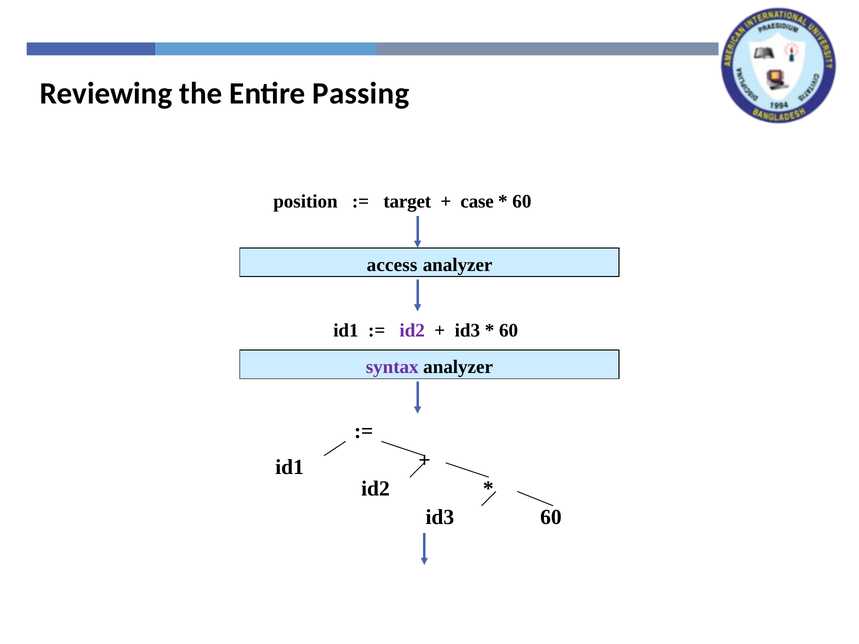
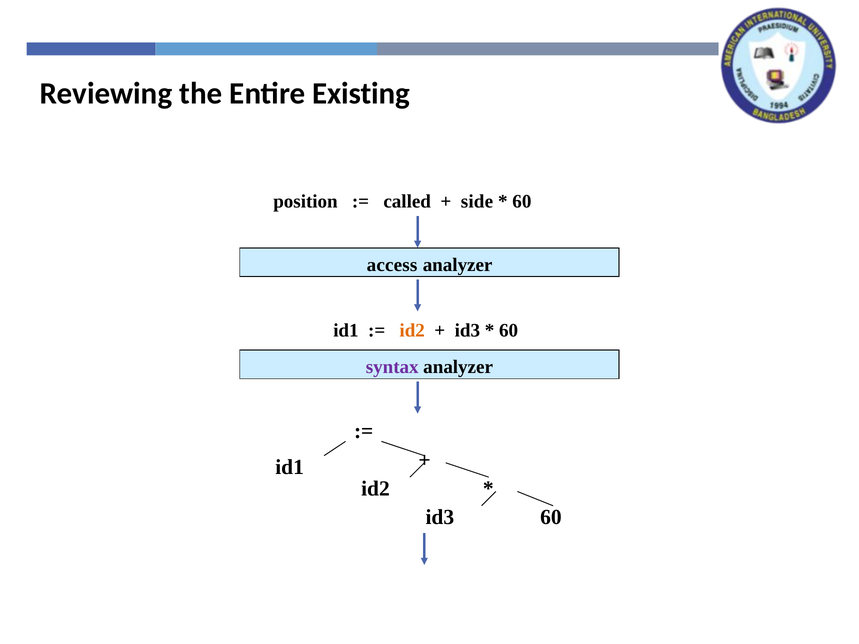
Passing: Passing -> Existing
target: target -> called
case: case -> side
id2 at (412, 331) colour: purple -> orange
